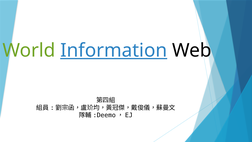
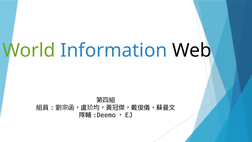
Information underline: present -> none
